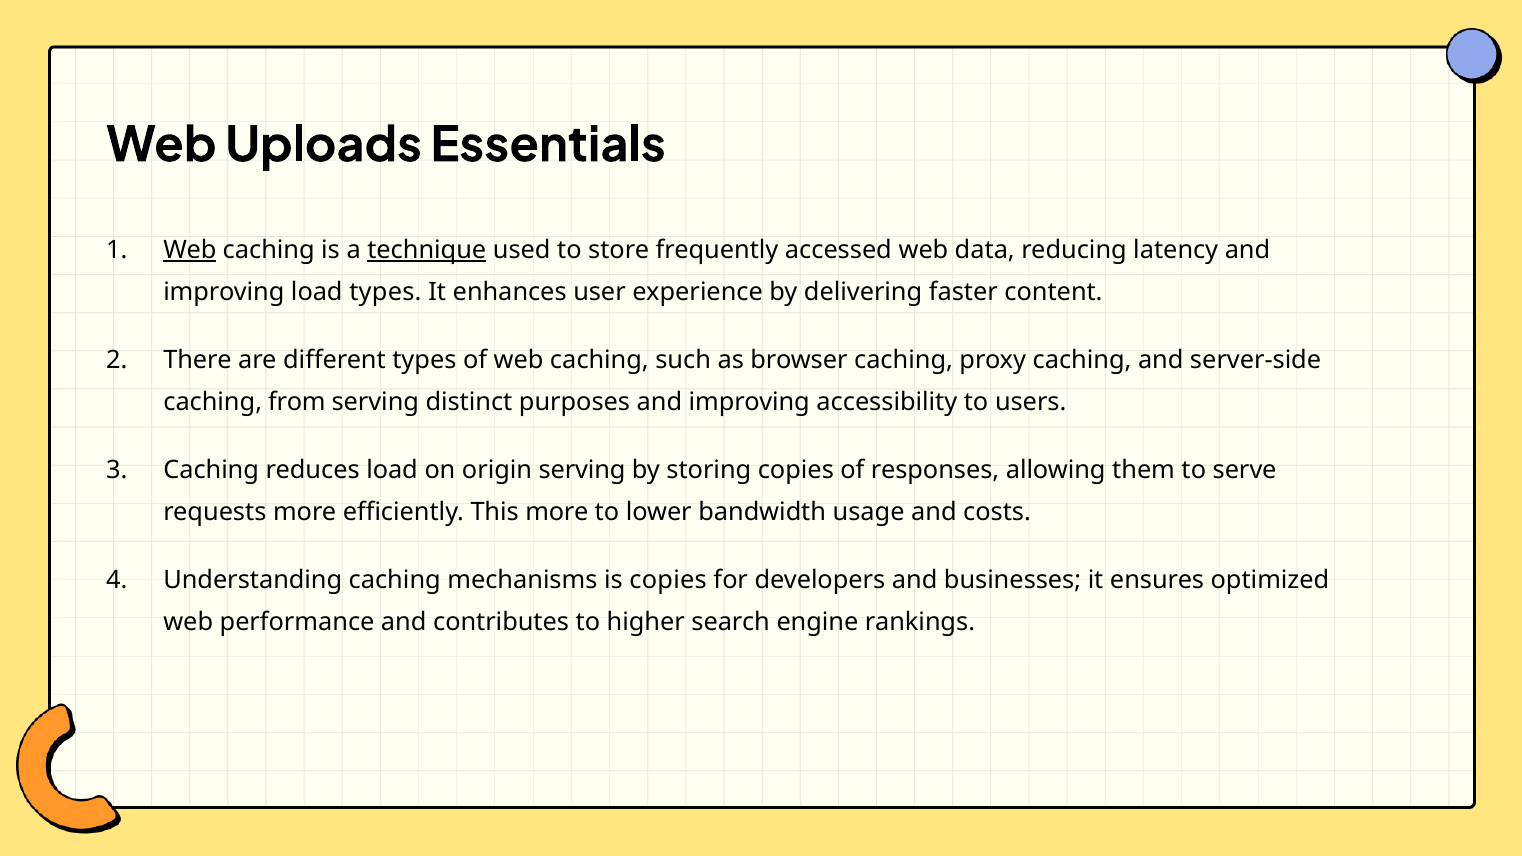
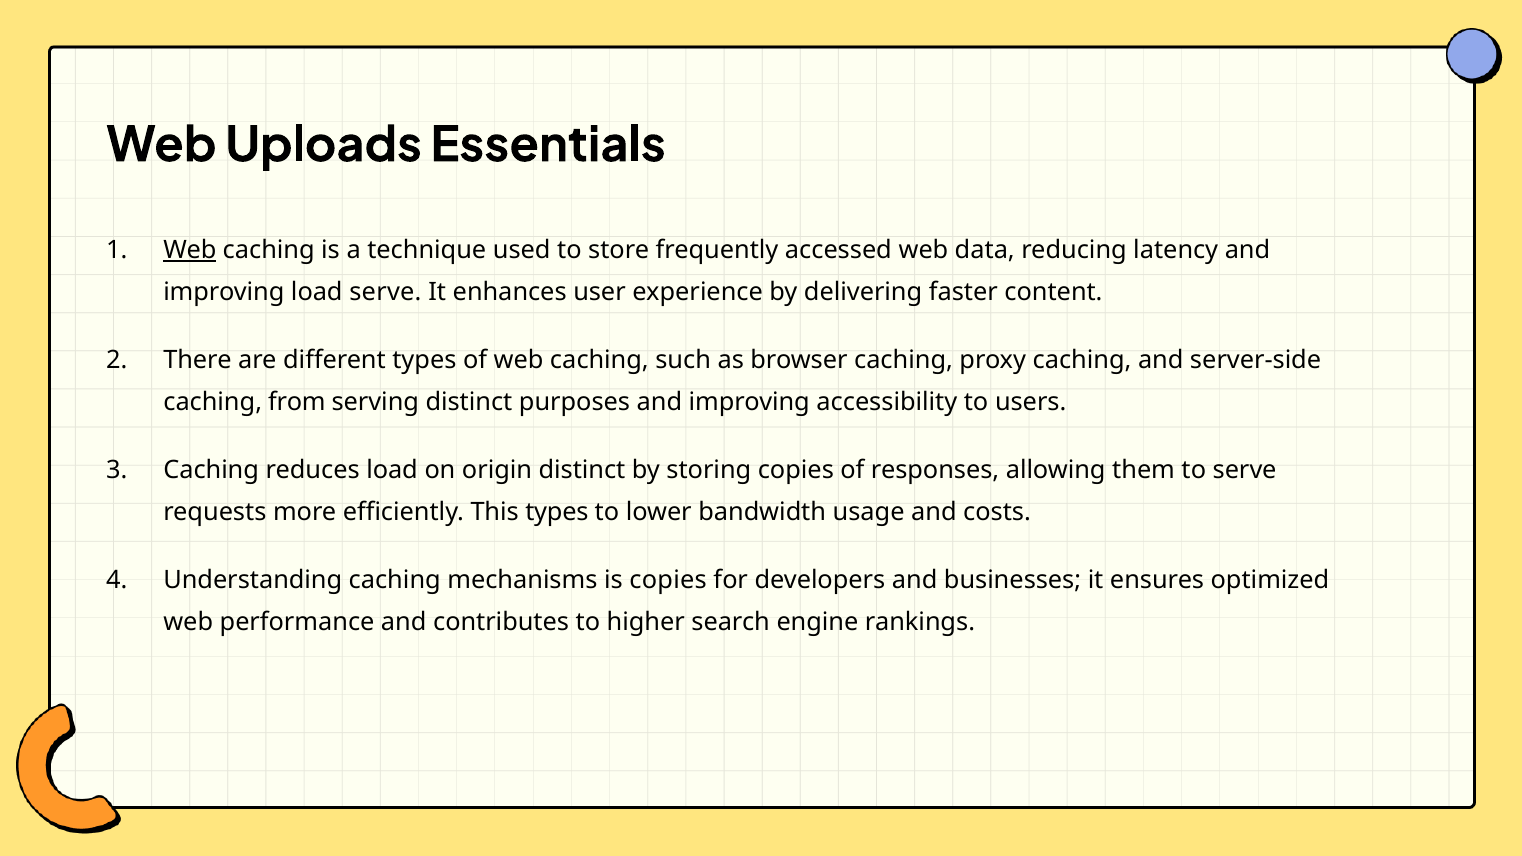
technique underline: present -> none
load types: types -> serve
origin serving: serving -> distinct
This more: more -> types
